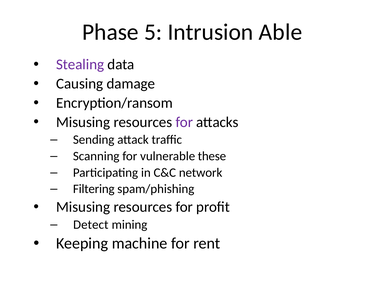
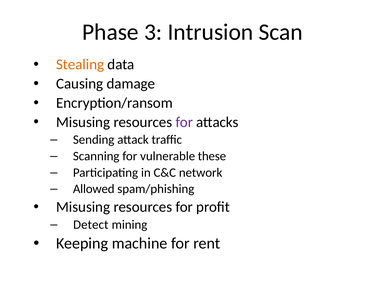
5: 5 -> 3
Able: Able -> Scan
Stealing colour: purple -> orange
Filtering: Filtering -> Allowed
